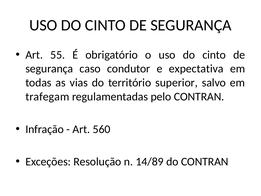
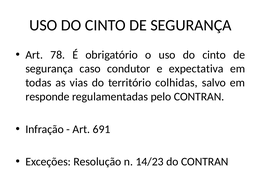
55: 55 -> 78
superior: superior -> colhidas
trafegam: trafegam -> responde
560: 560 -> 691
14/89: 14/89 -> 14/23
